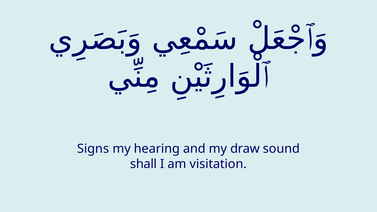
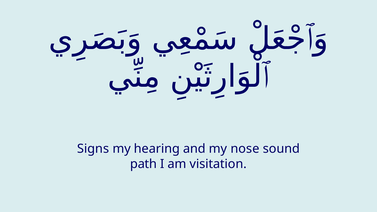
draw: draw -> nose
shall: shall -> path
